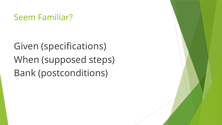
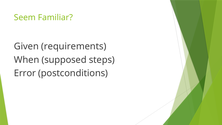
specifications: specifications -> requirements
Bank: Bank -> Error
